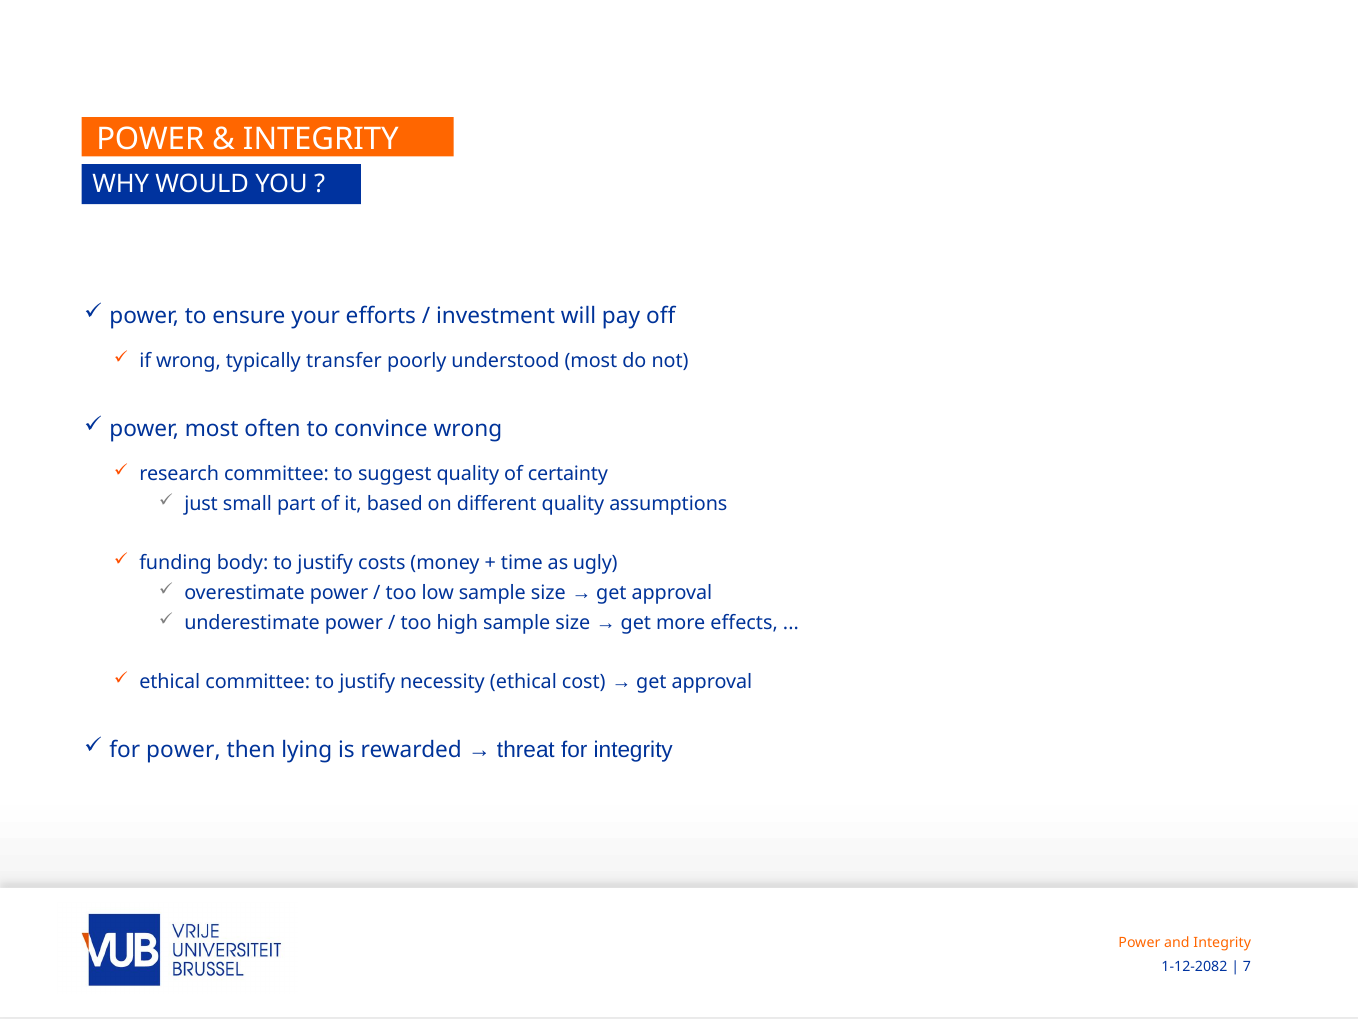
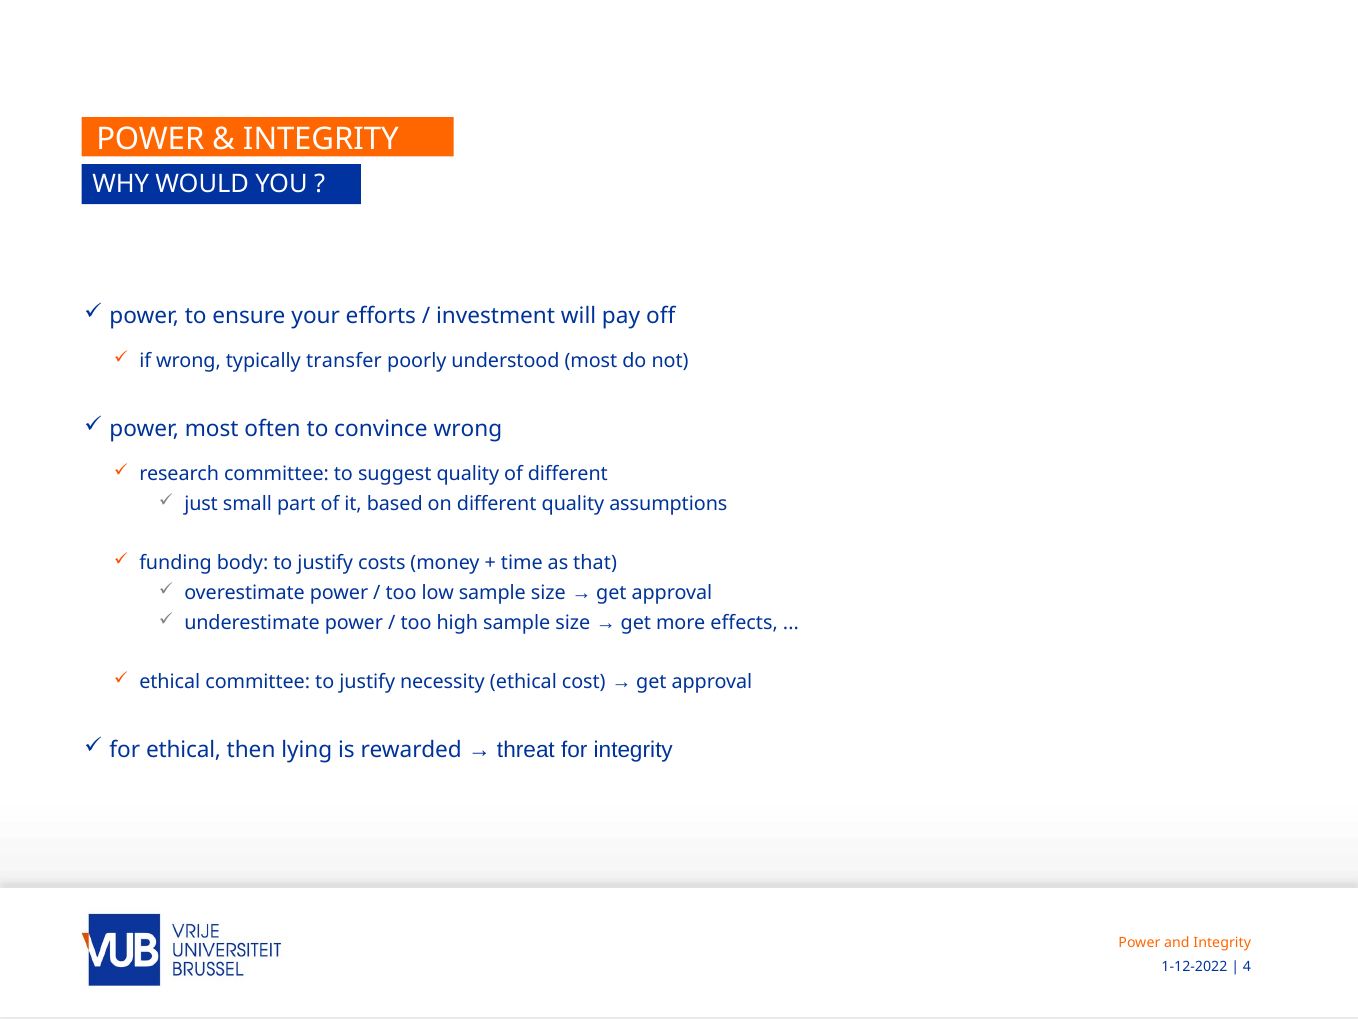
of certainty: certainty -> different
ugly: ugly -> that
for power: power -> ethical
1-12-2082: 1-12-2082 -> 1-12-2022
7: 7 -> 4
